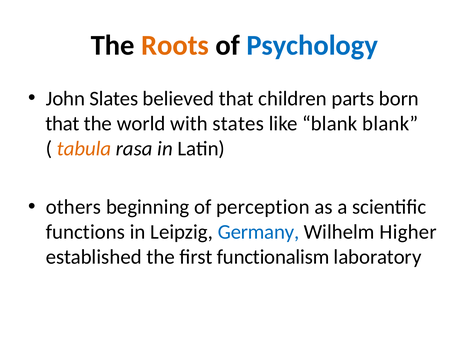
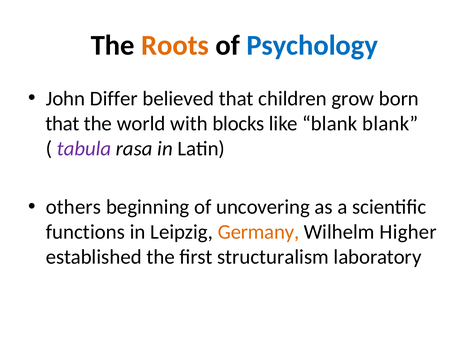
Slates: Slates -> Differ
parts: parts -> grow
states: states -> blocks
tabula colour: orange -> purple
perception: perception -> uncovering
Germany colour: blue -> orange
functionalism: functionalism -> structuralism
